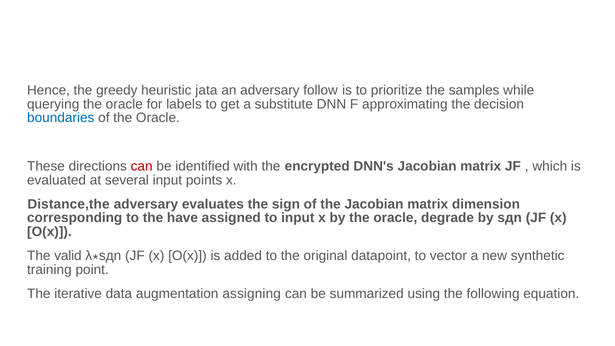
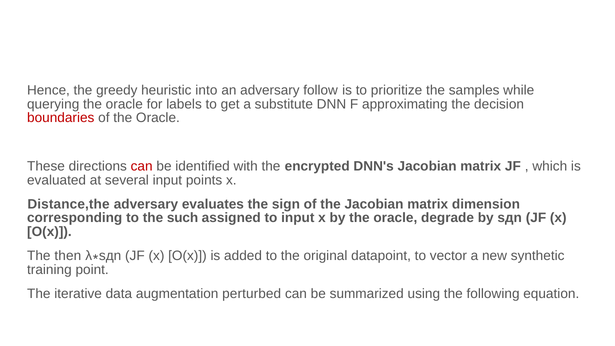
jata: jata -> into
boundaries colour: blue -> red
have: have -> such
valid: valid -> then
assigning: assigning -> perturbed
